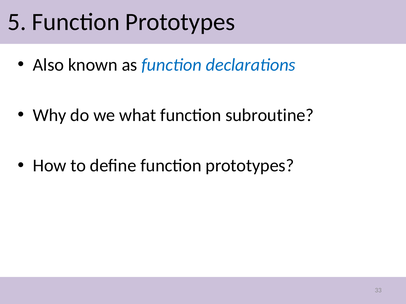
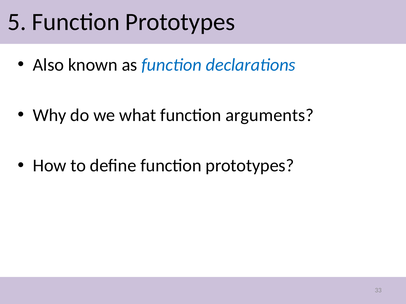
subroutine: subroutine -> arguments
